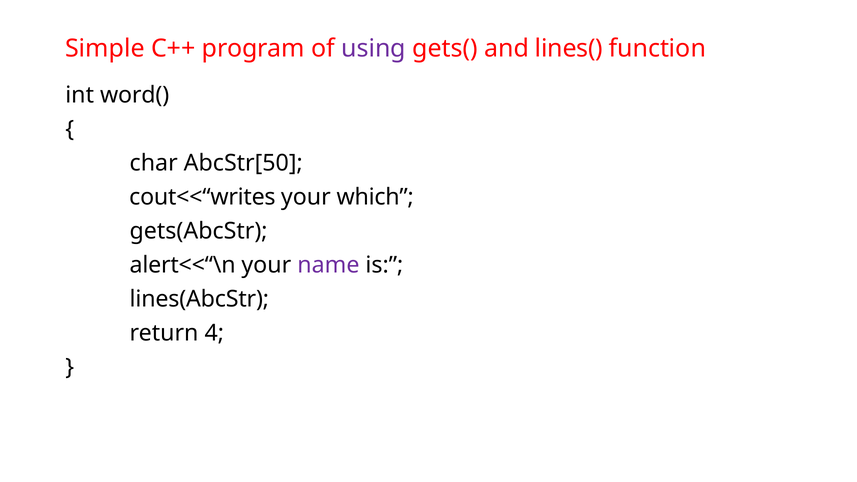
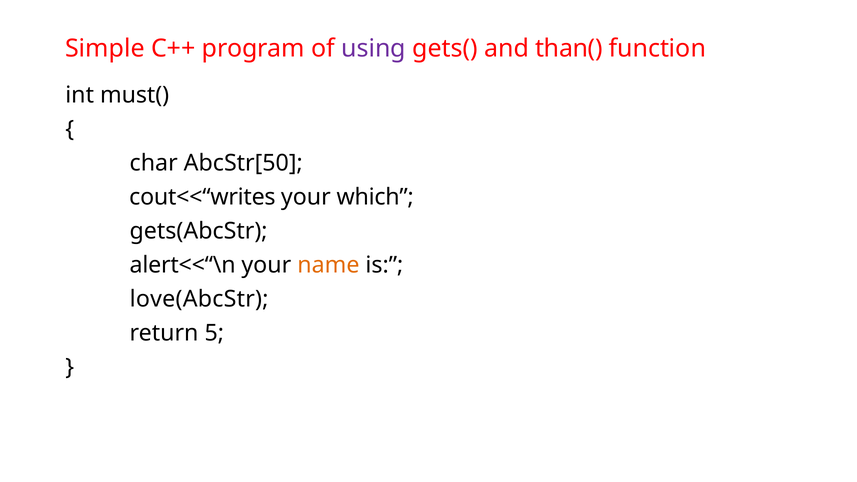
lines(: lines( -> than(
word(: word( -> must(
name colour: purple -> orange
lines(AbcStr: lines(AbcStr -> love(AbcStr
4: 4 -> 5
